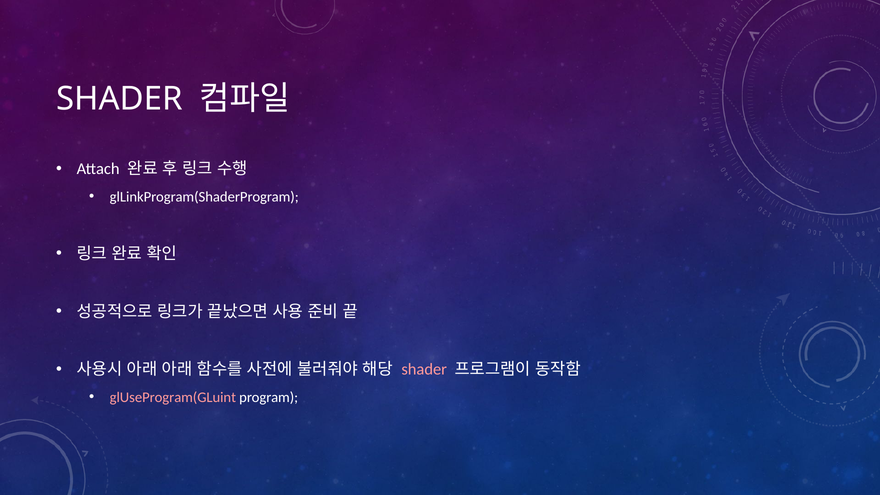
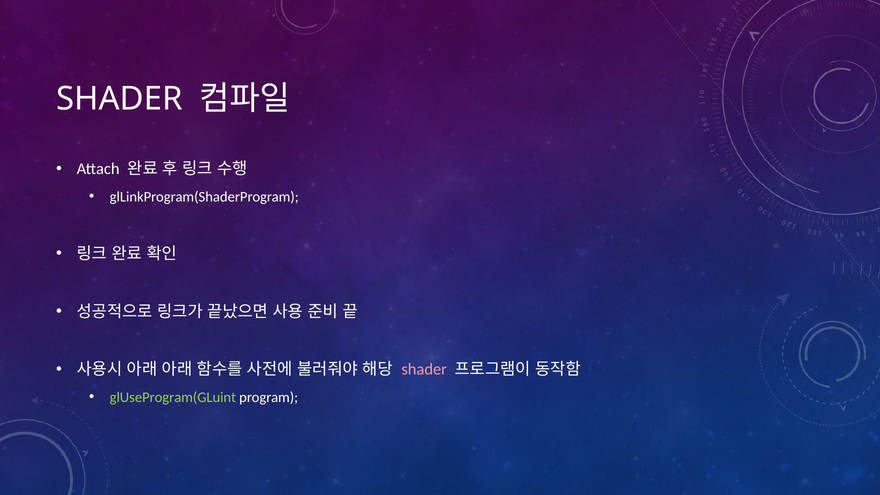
glUseProgram(GLuint colour: pink -> light green
